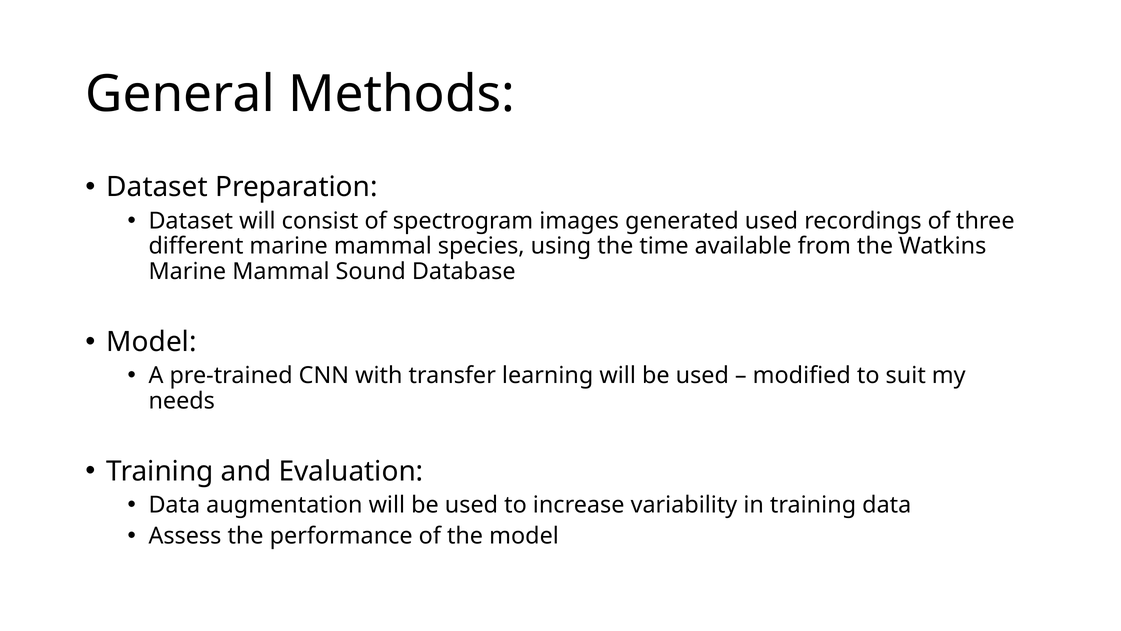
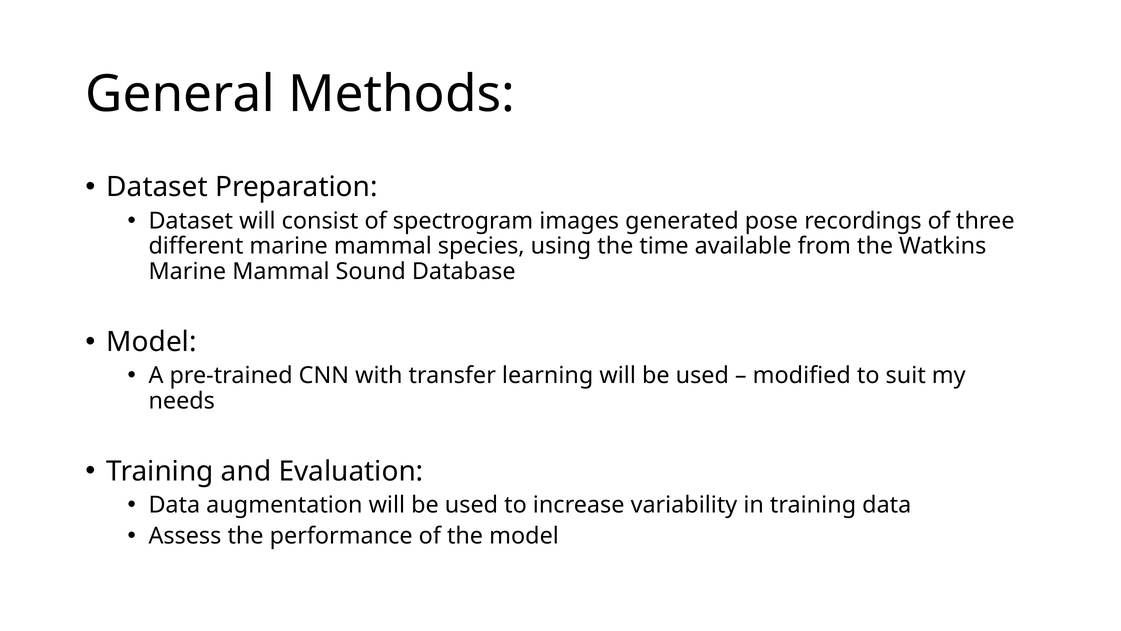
generated used: used -> pose
